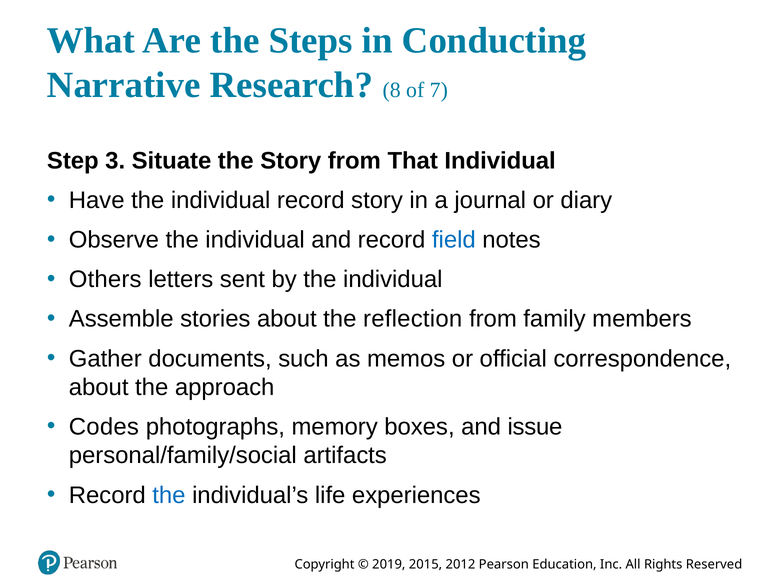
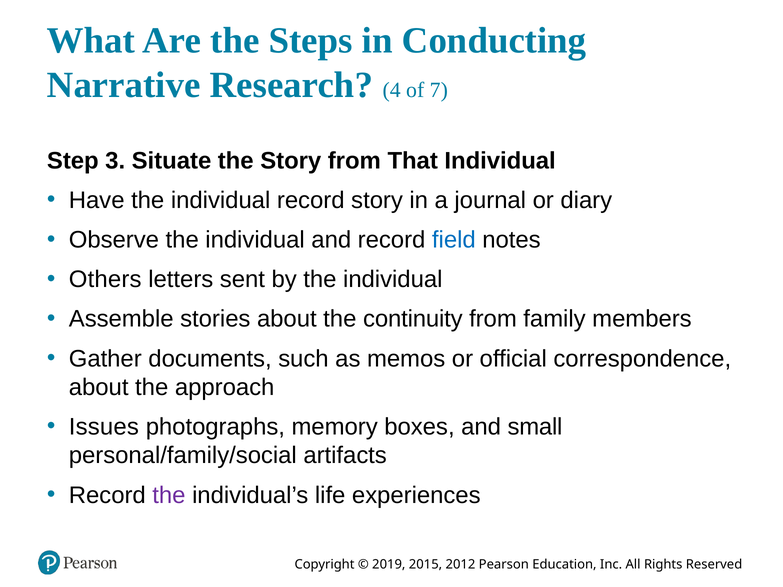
8: 8 -> 4
reflection: reflection -> continuity
Codes: Codes -> Issues
issue: issue -> small
the at (169, 495) colour: blue -> purple
